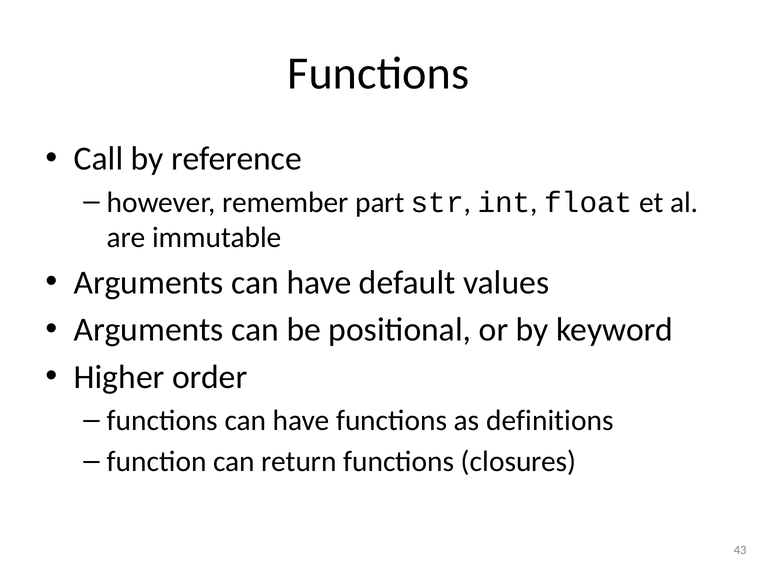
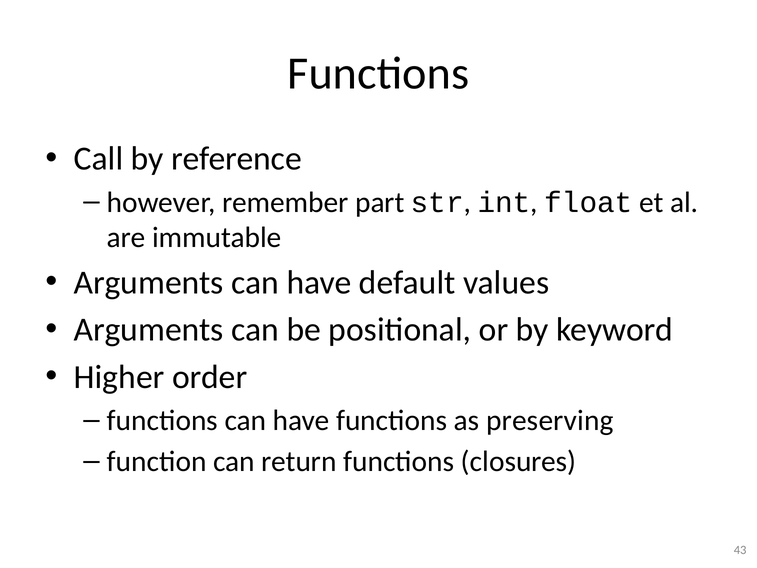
definitions: definitions -> preserving
